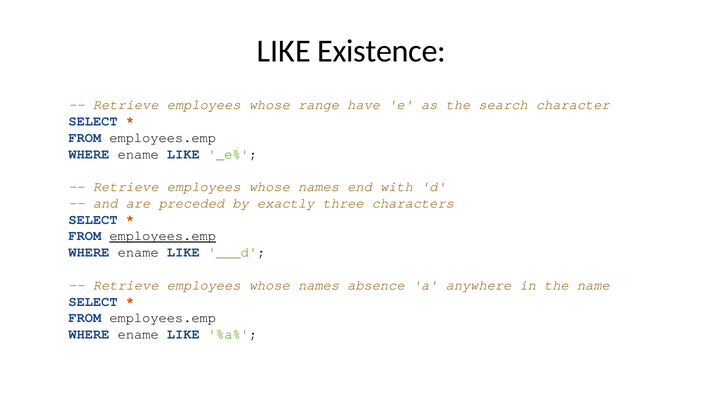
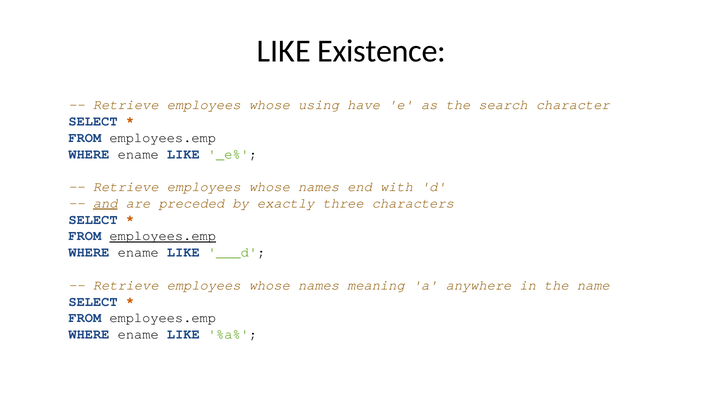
range: range -> using
and underline: none -> present
absence: absence -> meaning
